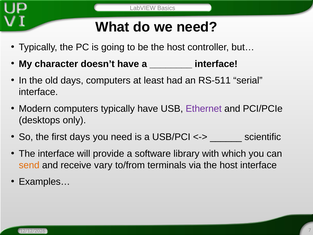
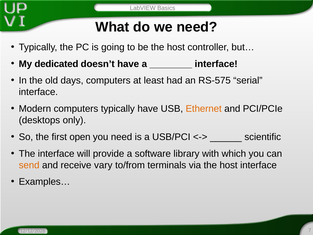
character: character -> dedicated
RS-511: RS-511 -> RS-575
Ethernet colour: purple -> orange
first days: days -> open
